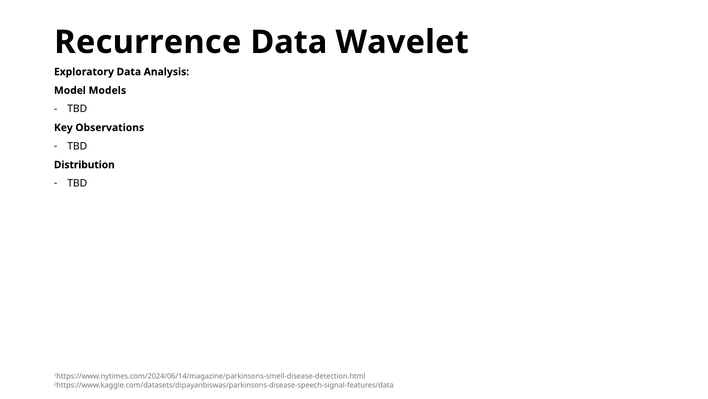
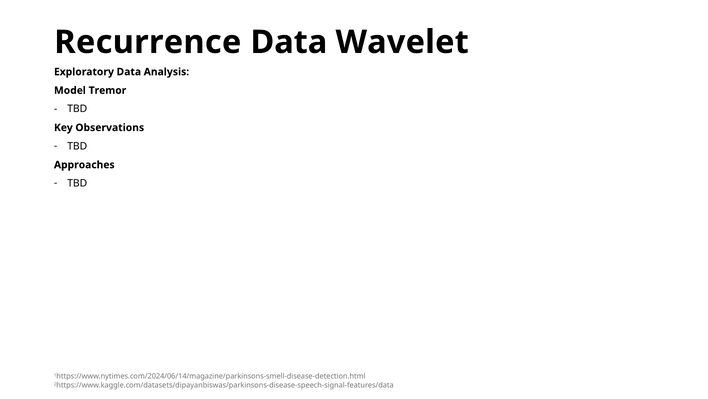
Models: Models -> Tremor
Distribution: Distribution -> Approaches
